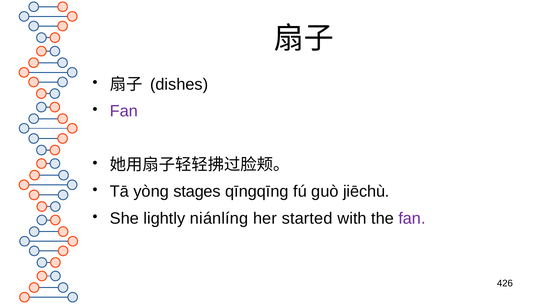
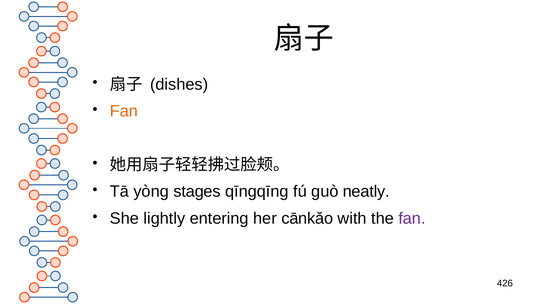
Fan at (124, 111) colour: purple -> orange
jiēchù: jiēchù -> neatly
niánlíng: niánlíng -> entering
started: started -> cānkǎo
